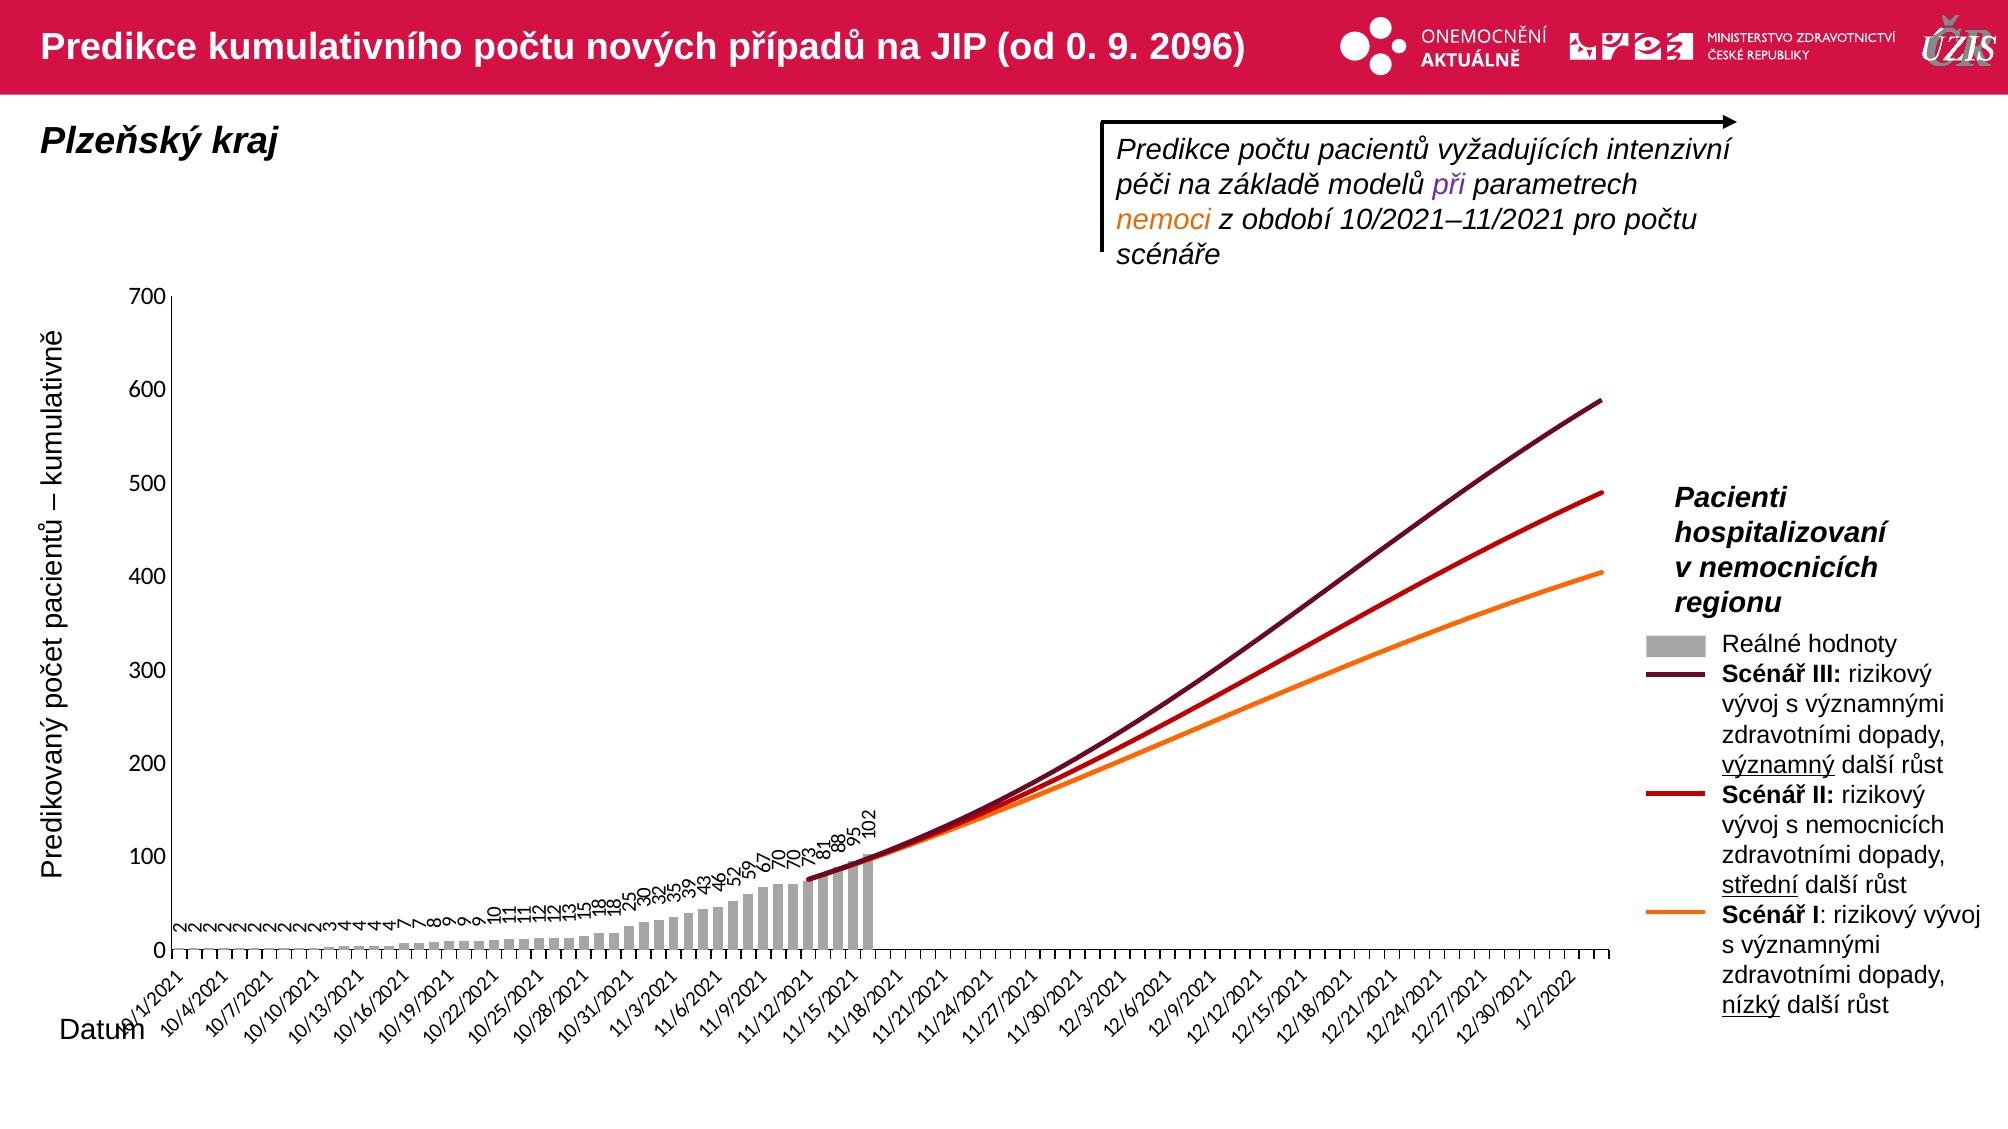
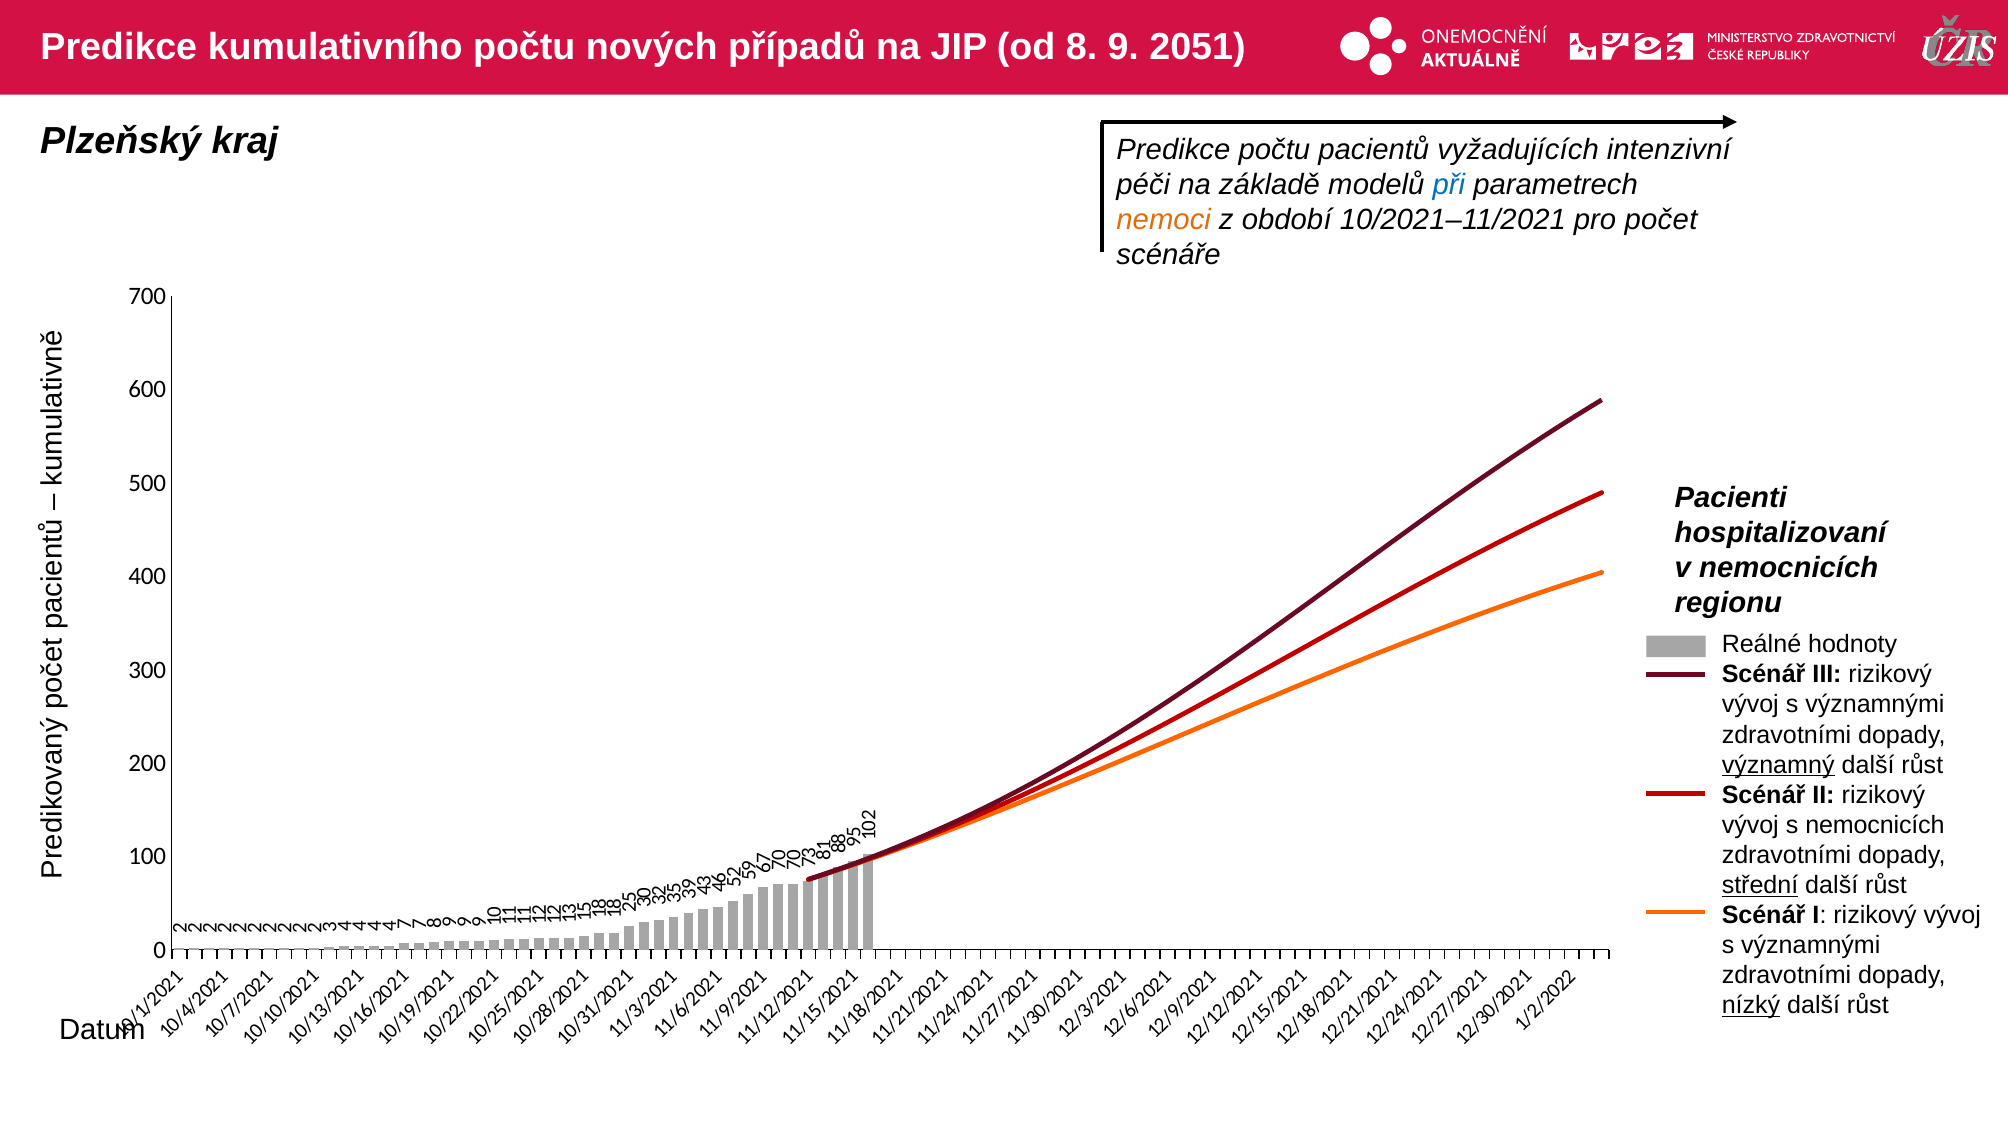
od 0: 0 -> 8
2096: 2096 -> 2051
při colour: purple -> blue
pro počtu: počtu -> počet
